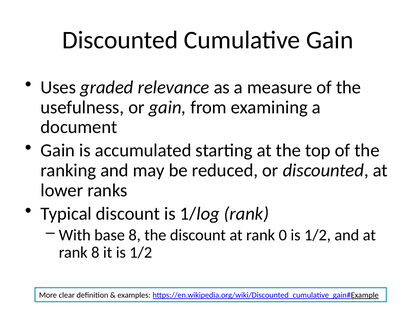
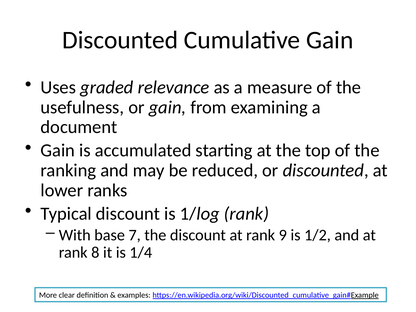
base 8: 8 -> 7
0: 0 -> 9
it is 1/2: 1/2 -> 1/4
